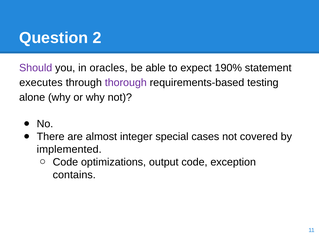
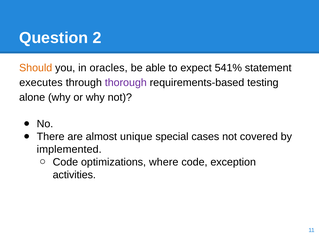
Should colour: purple -> orange
190%: 190% -> 541%
integer: integer -> unique
output: output -> where
contains: contains -> activities
